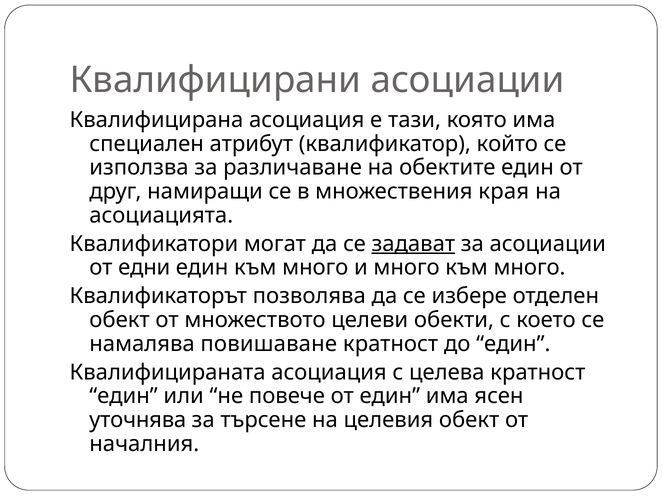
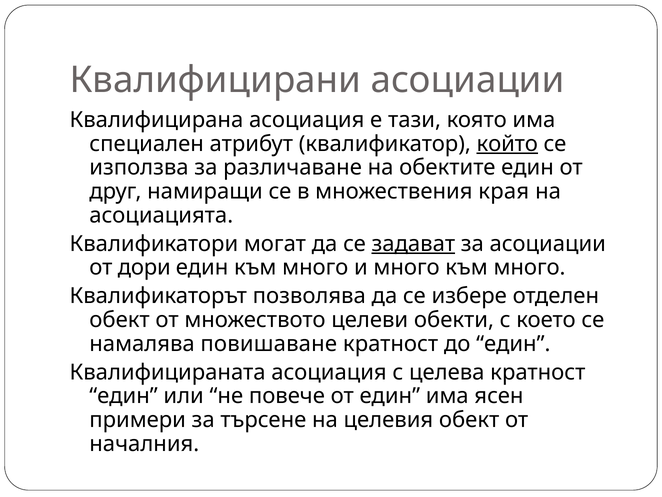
който underline: none -> present
едни: едни -> дори
уточнява: уточнява -> примери
